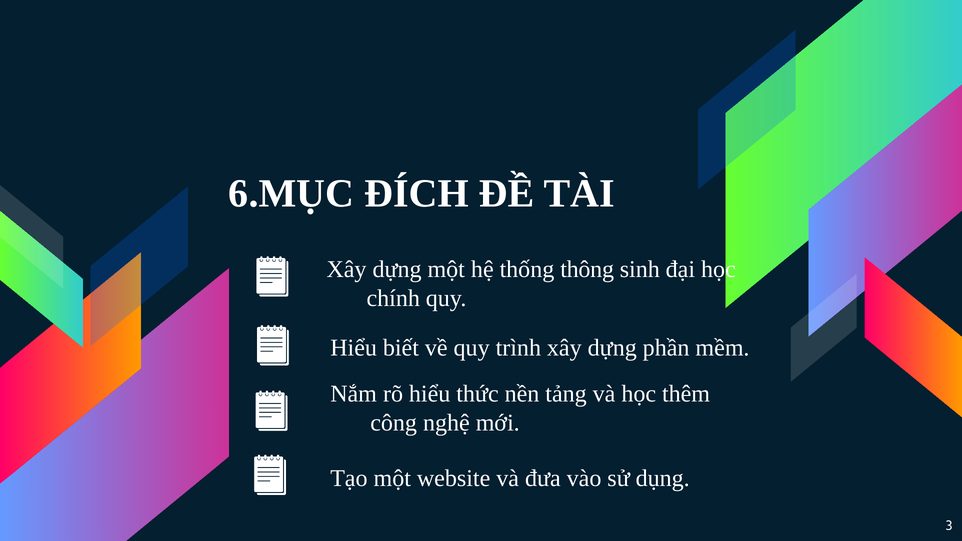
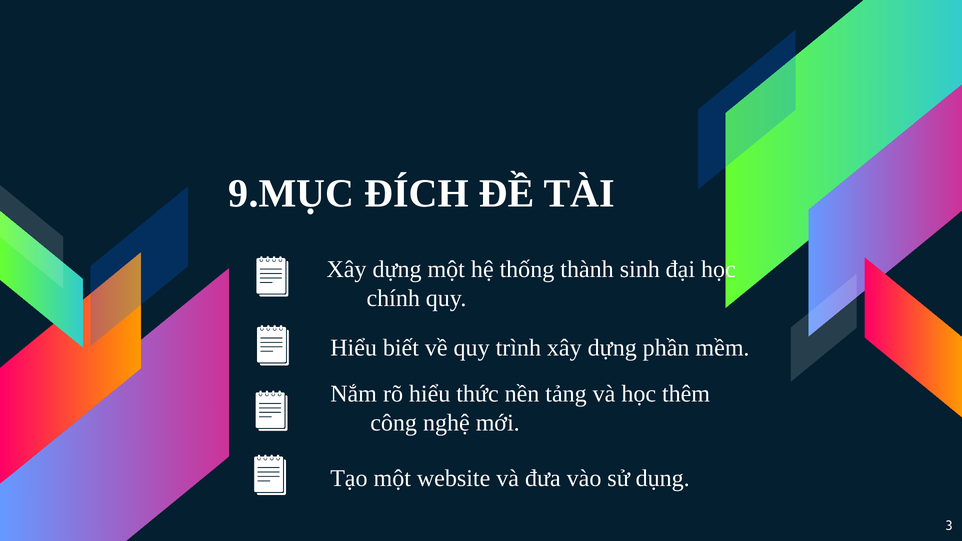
6.MỤC: 6.MỤC -> 9.MỤC
thông: thông -> thành
